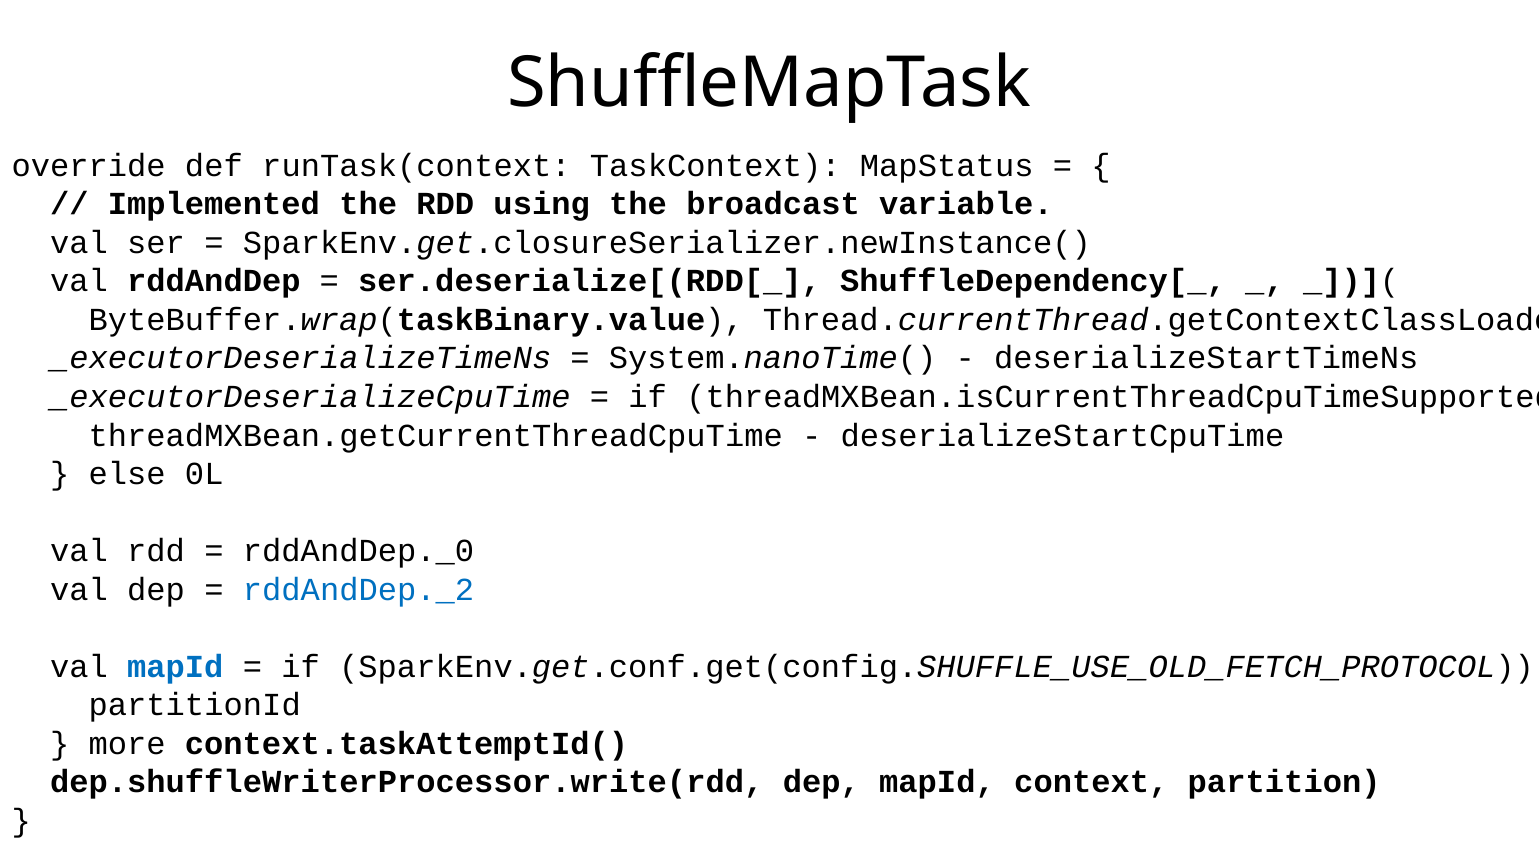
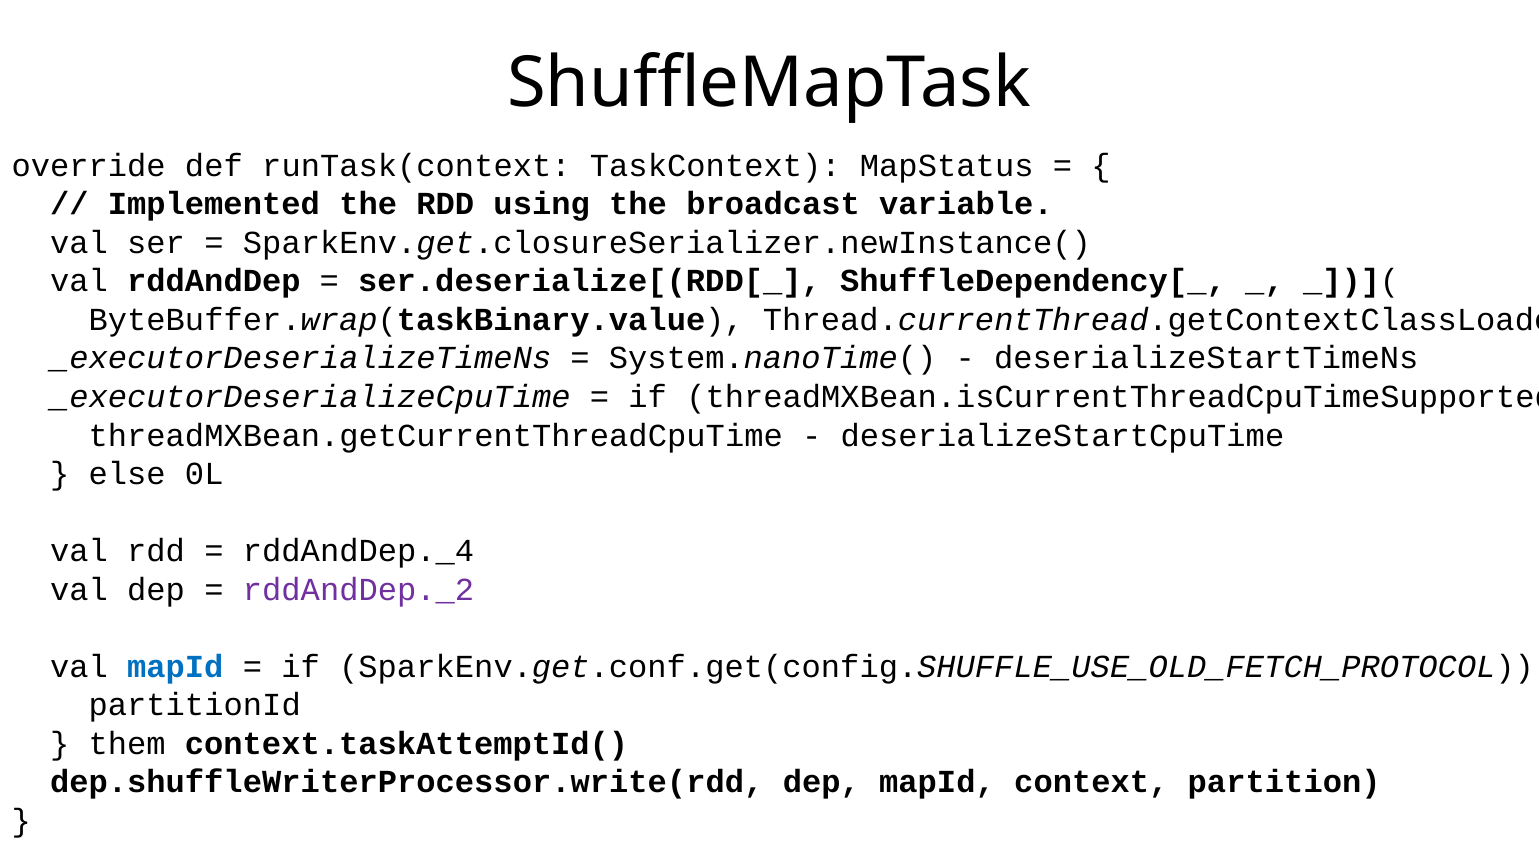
rddAndDep._0: rddAndDep._0 -> rddAndDep._4
rddAndDep._2 colour: blue -> purple
more: more -> them
